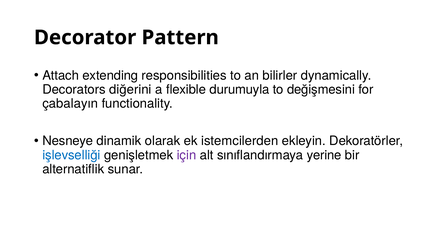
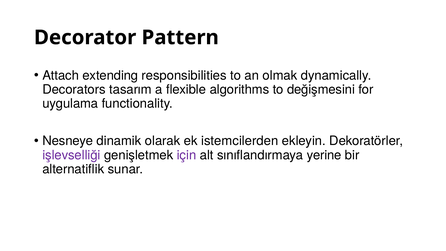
bilirler: bilirler -> olmak
diğerini: diğerini -> tasarım
durumuyla: durumuyla -> algorithms
çabalayın: çabalayın -> uygulama
işlevselliği colour: blue -> purple
